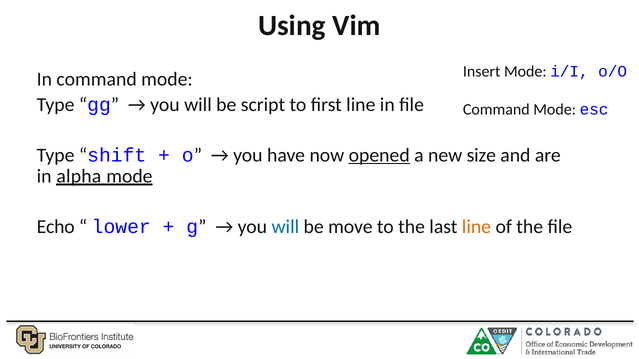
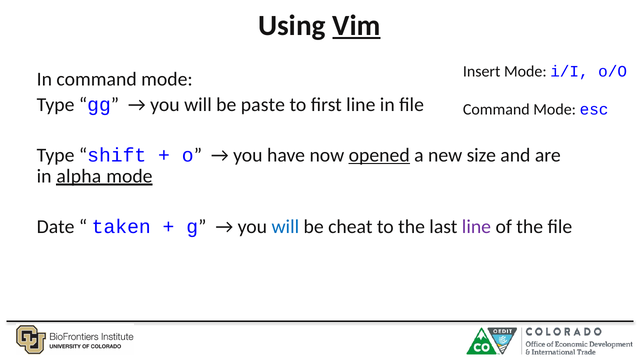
Vim underline: none -> present
script: script -> paste
Echo: Echo -> Date
lower: lower -> taken
move: move -> cheat
line at (476, 227) colour: orange -> purple
